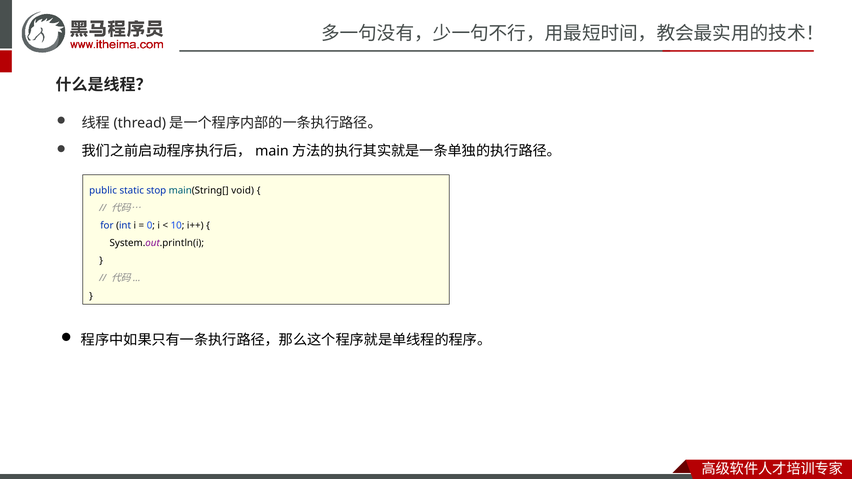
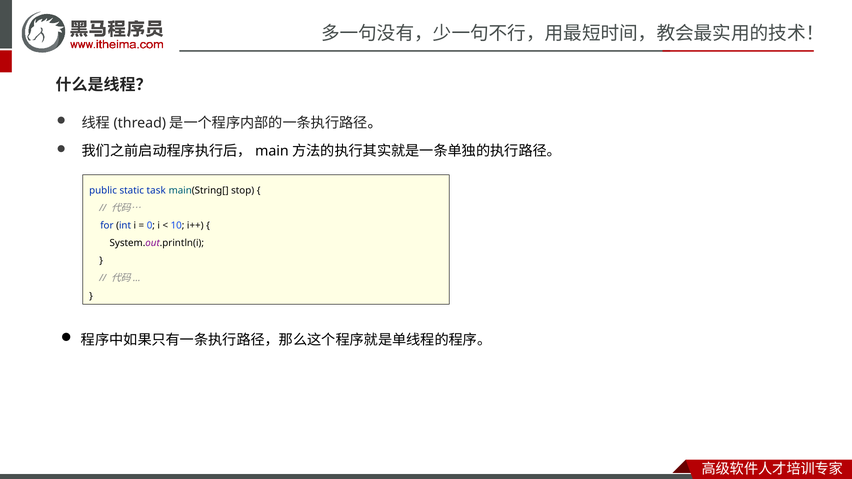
stop: stop -> task
void: void -> stop
